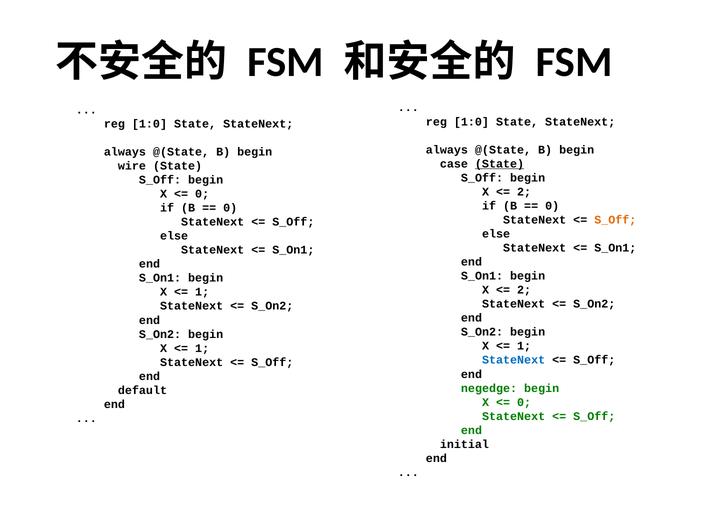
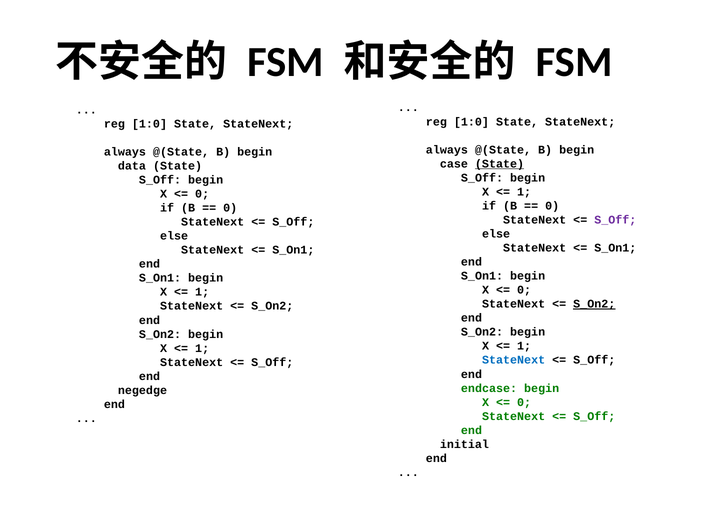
wire: wire -> data
2 at (524, 192): 2 -> 1
S_Off at (615, 220) colour: orange -> purple
2 at (524, 290): 2 -> 0
S_On2 at (594, 304) underline: none -> present
negedge: negedge -> endcase
default: default -> negedge
